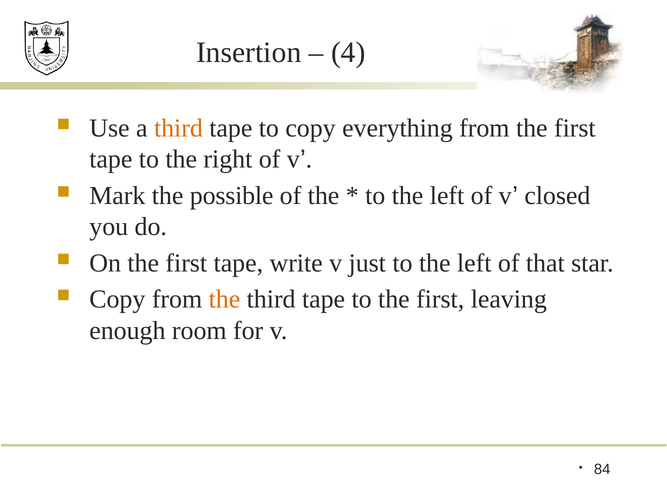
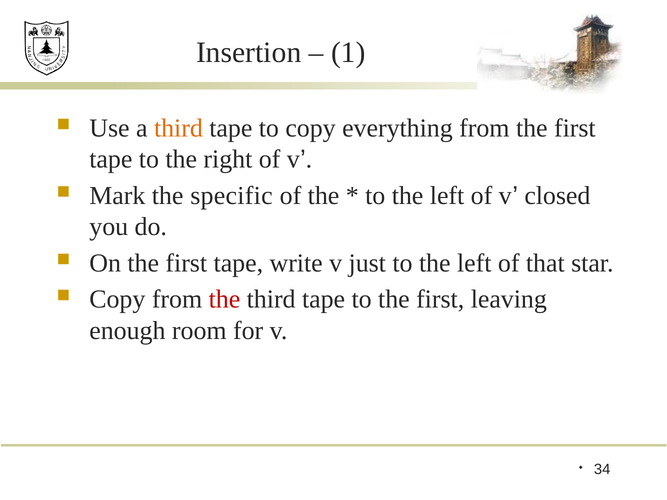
4: 4 -> 1
possible: possible -> specific
the at (224, 299) colour: orange -> red
84: 84 -> 34
